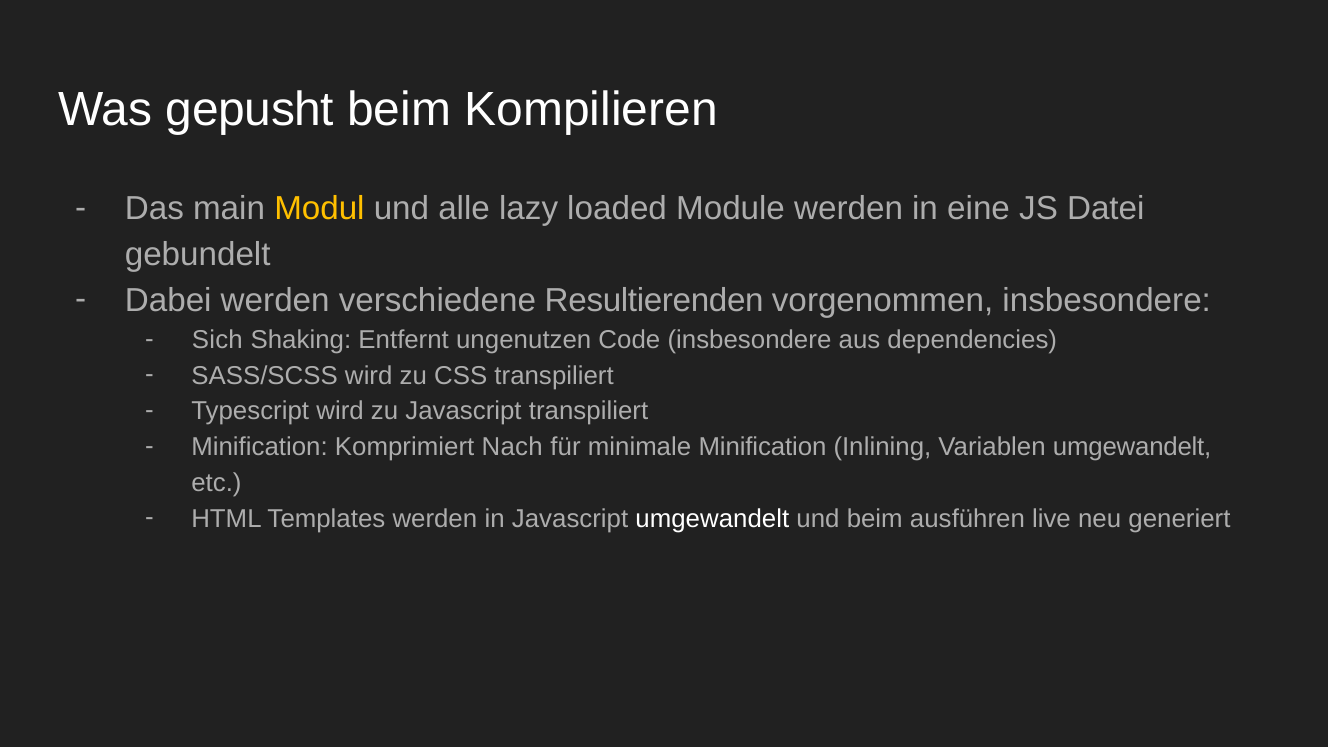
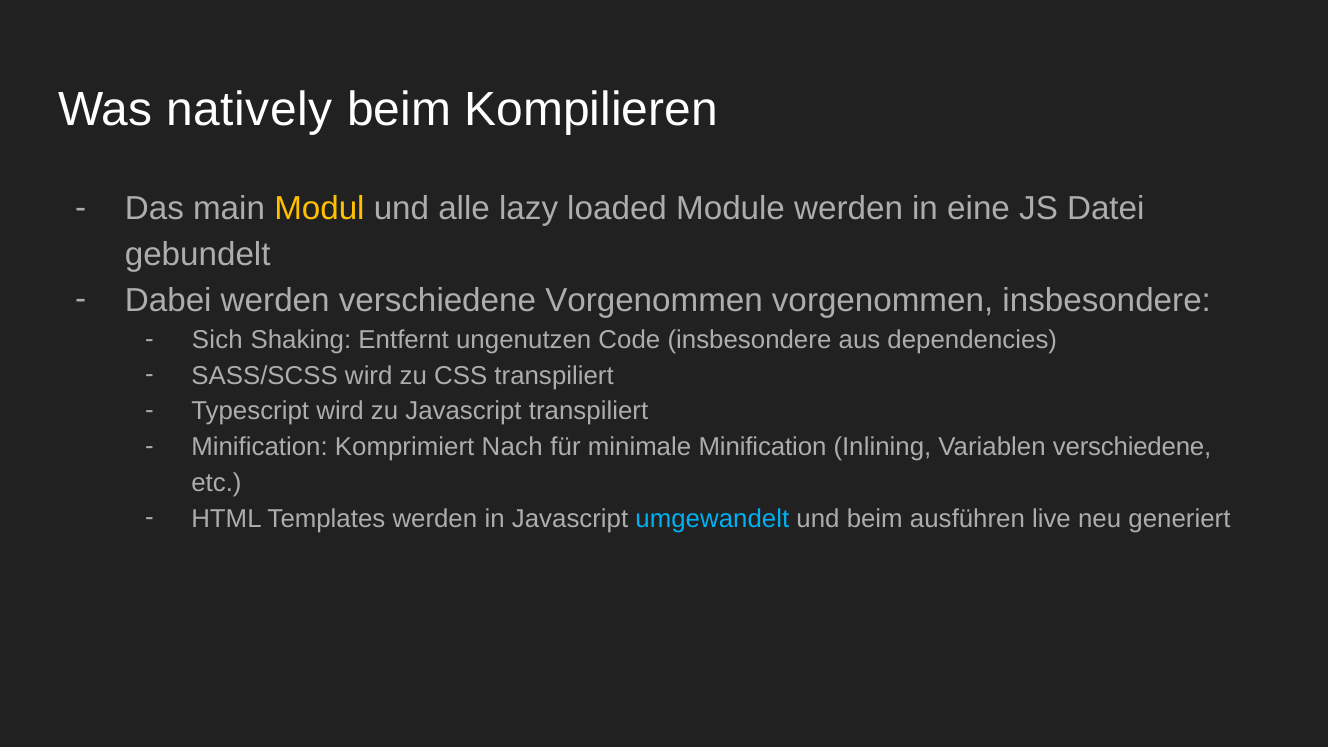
gepusht: gepusht -> natively
verschiedene Resultierenden: Resultierenden -> Vorgenommen
Variablen umgewandelt: umgewandelt -> verschiedene
umgewandelt at (712, 519) colour: white -> light blue
